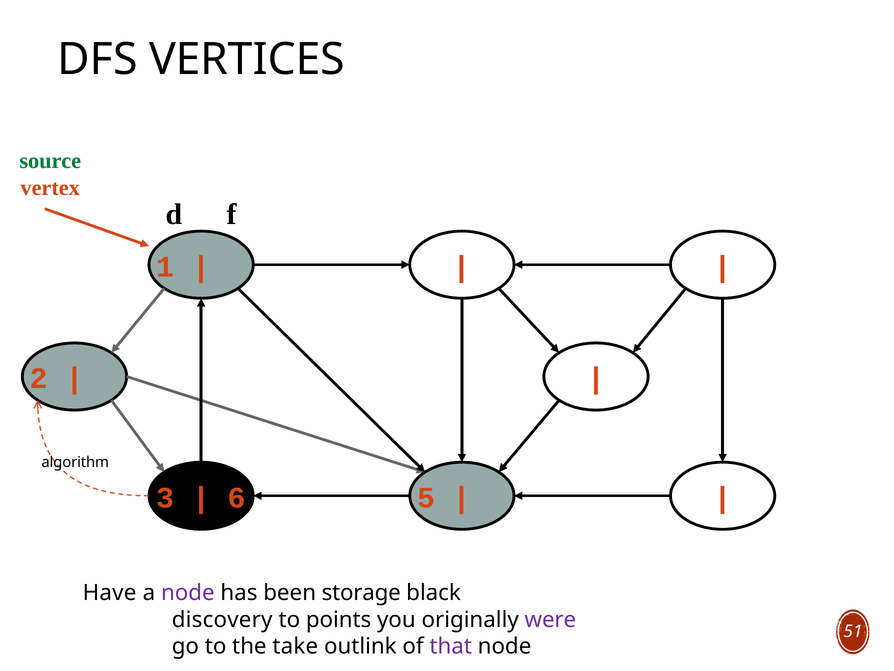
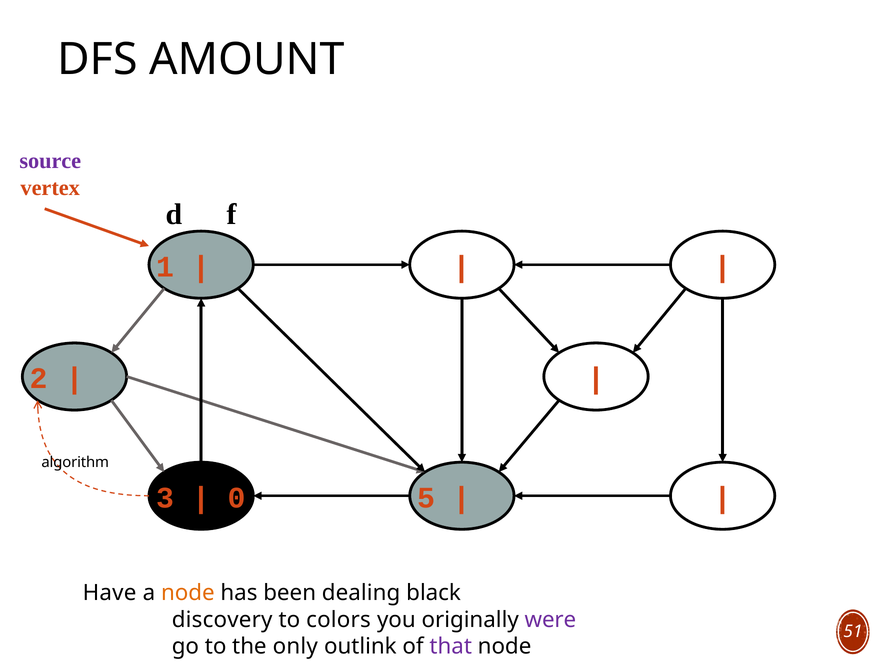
VERTICES: VERTICES -> AMOUNT
source colour: green -> purple
6: 6 -> 0
node at (188, 592) colour: purple -> orange
storage: storage -> dealing
points: points -> colors
take: take -> only
